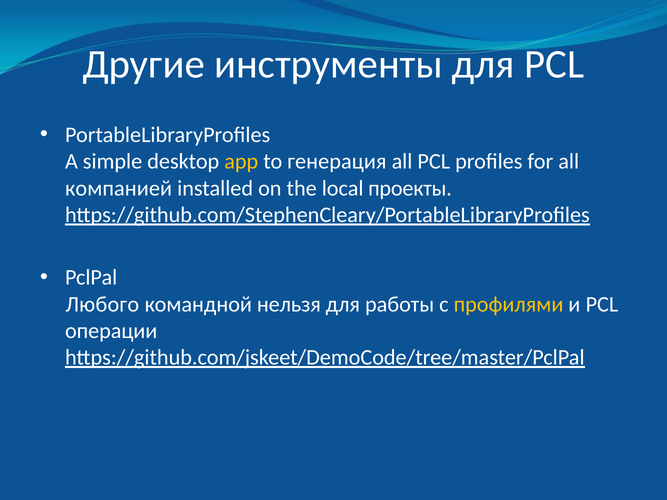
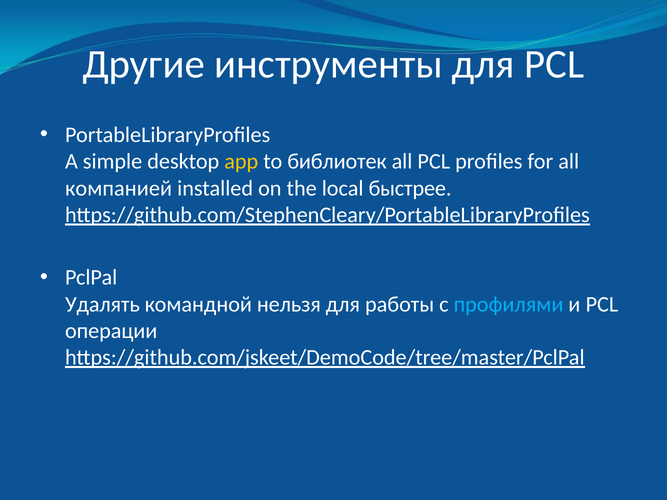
генерация: генерация -> библиотек
проекты: проекты -> быстрее
Любого: Любого -> Удалять
профилями colour: yellow -> light blue
